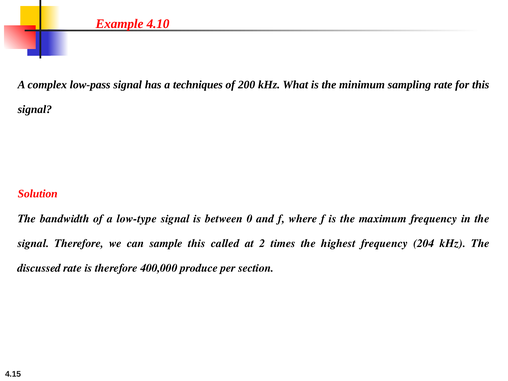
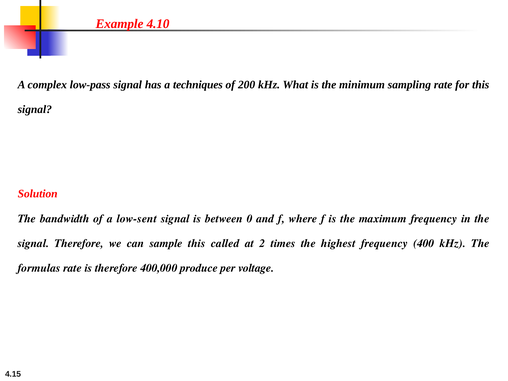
low-type: low-type -> low-sent
204: 204 -> 400
discussed: discussed -> formulas
section: section -> voltage
